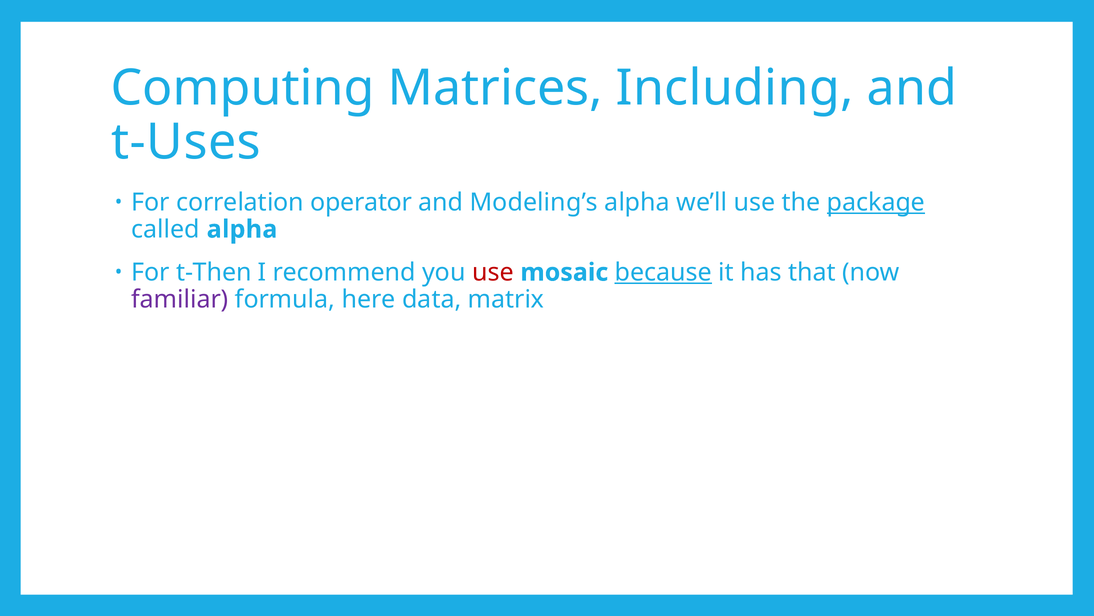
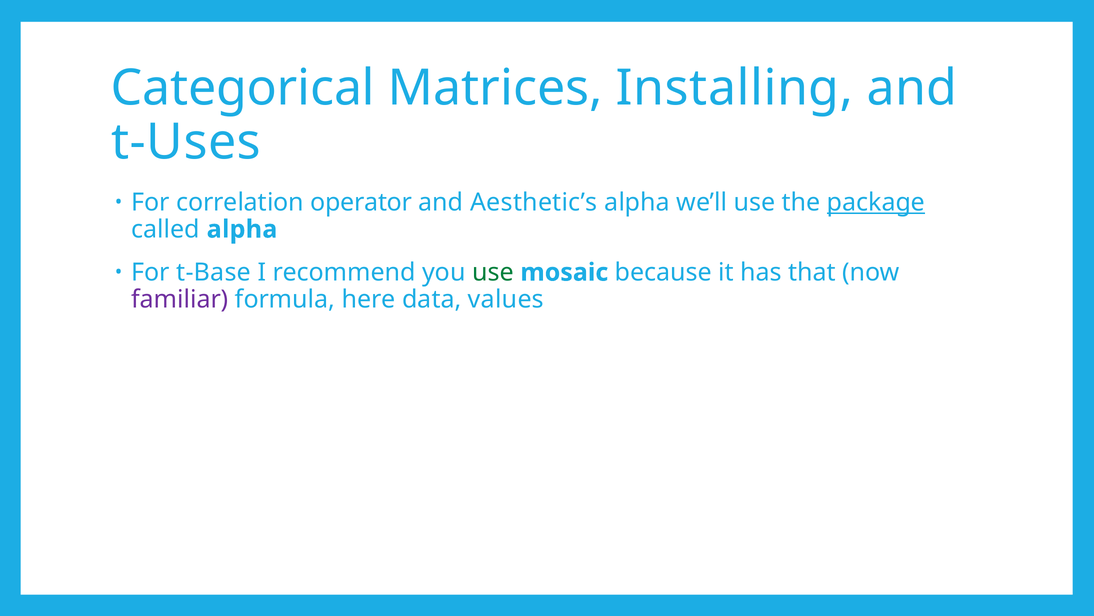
Computing: Computing -> Categorical
Including: Including -> Installing
Modeling’s: Modeling’s -> Aesthetic’s
t-Then: t-Then -> t-Base
use at (493, 272) colour: red -> green
because underline: present -> none
matrix: matrix -> values
